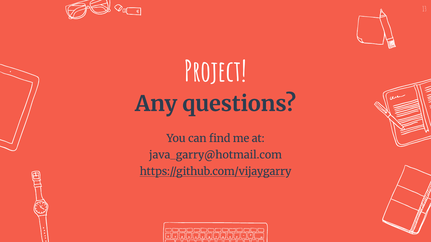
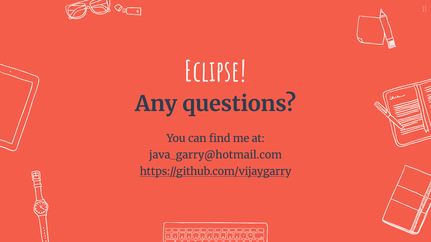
Project: Project -> Eclipse
